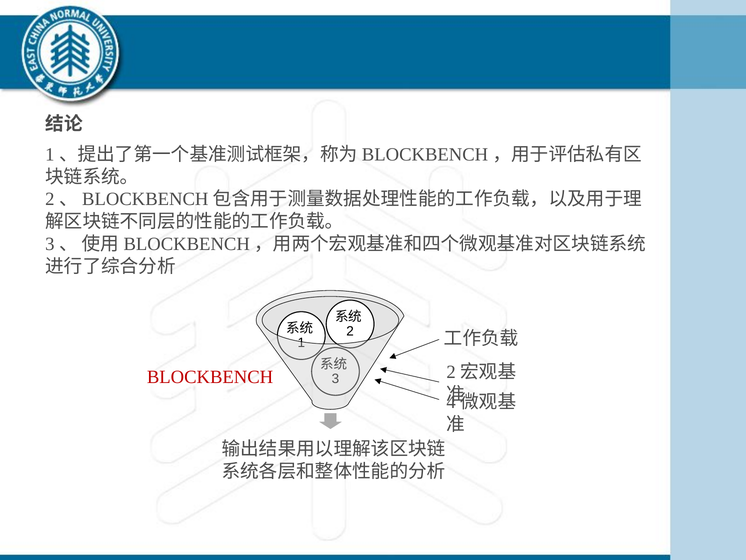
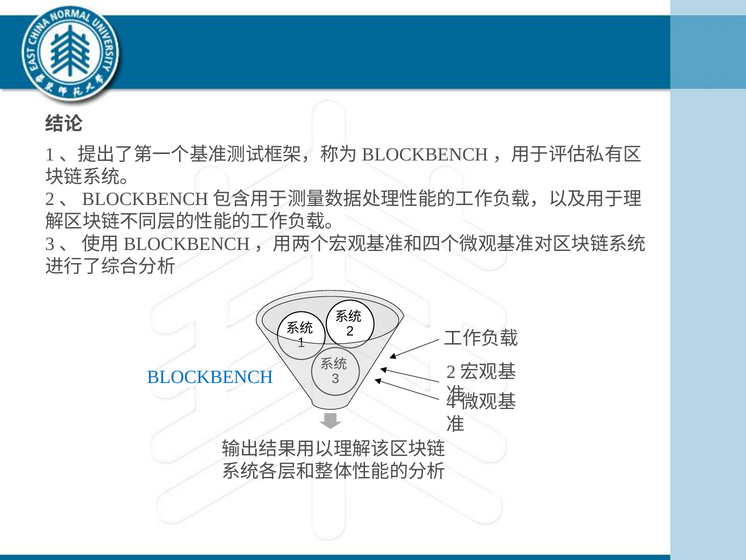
BLOCKBENCH colour: red -> blue
